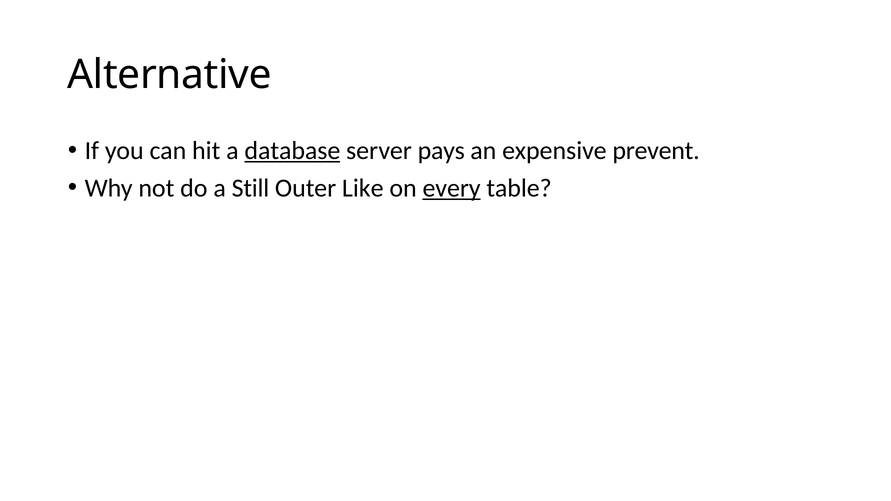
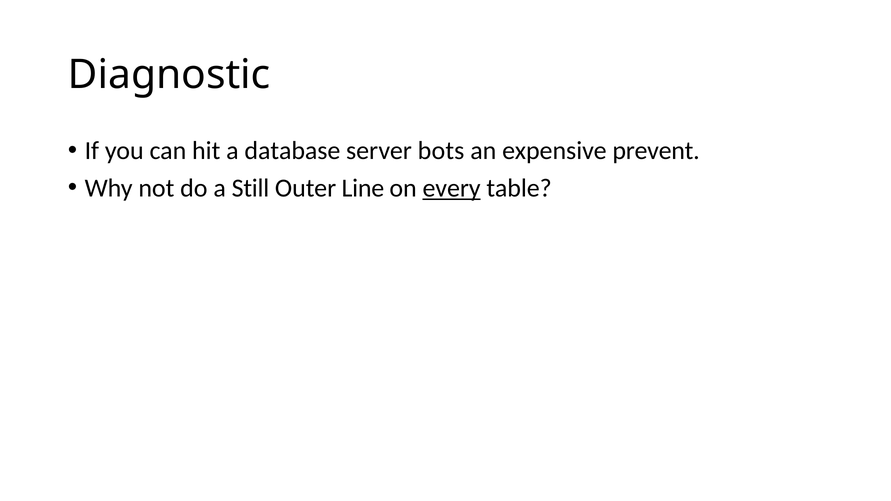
Alternative: Alternative -> Diagnostic
database underline: present -> none
pays: pays -> bots
Like: Like -> Line
